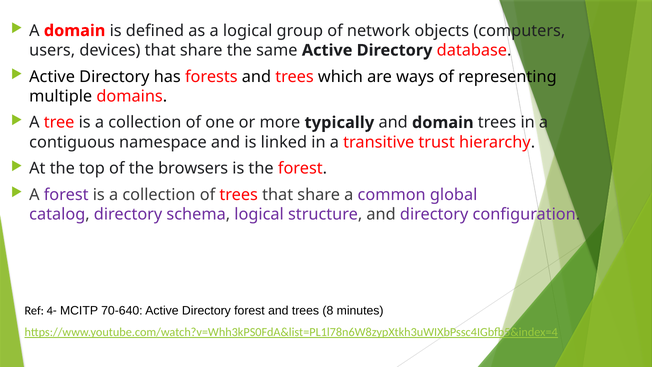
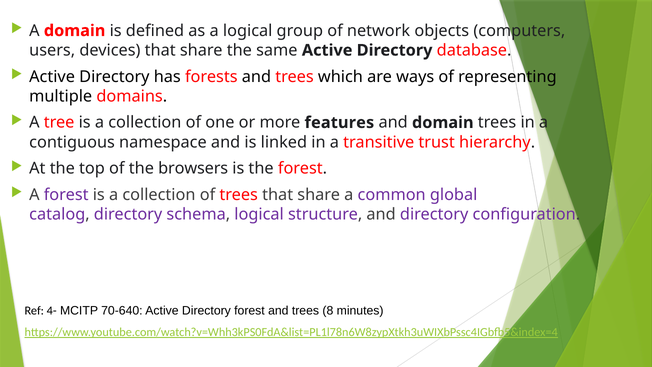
typically: typically -> features
